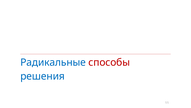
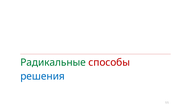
Радикальные colour: blue -> green
